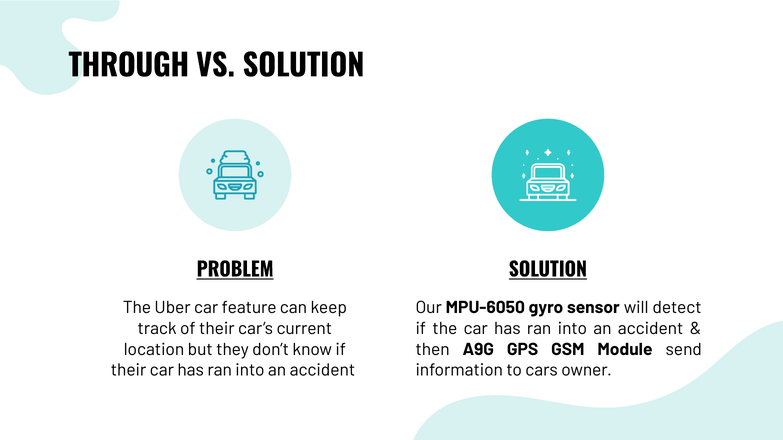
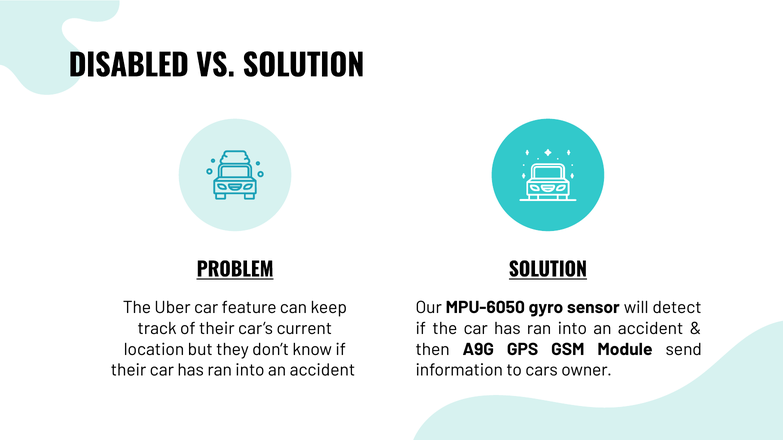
THROUGH: THROUGH -> DISABLED
